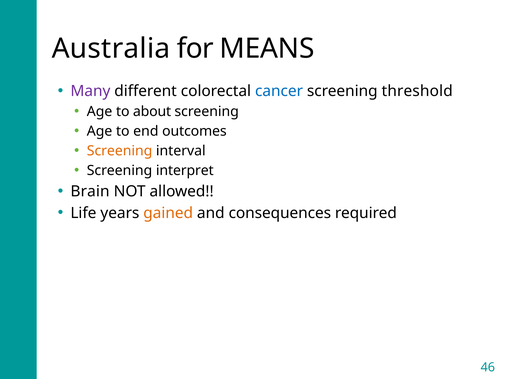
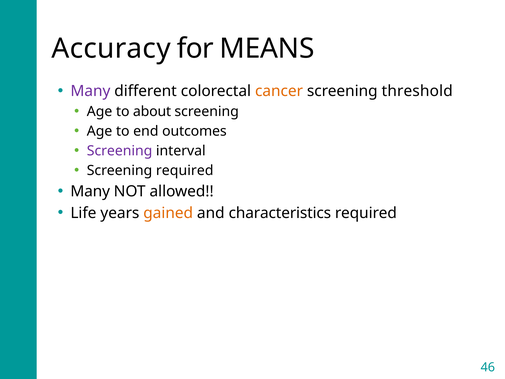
Australia: Australia -> Accuracy
cancer colour: blue -> orange
Screening at (120, 151) colour: orange -> purple
Screening interpret: interpret -> required
Brain at (90, 191): Brain -> Many
consequences: consequences -> characteristics
